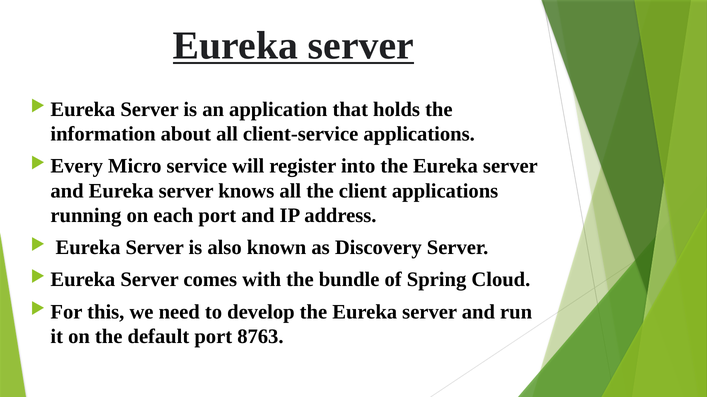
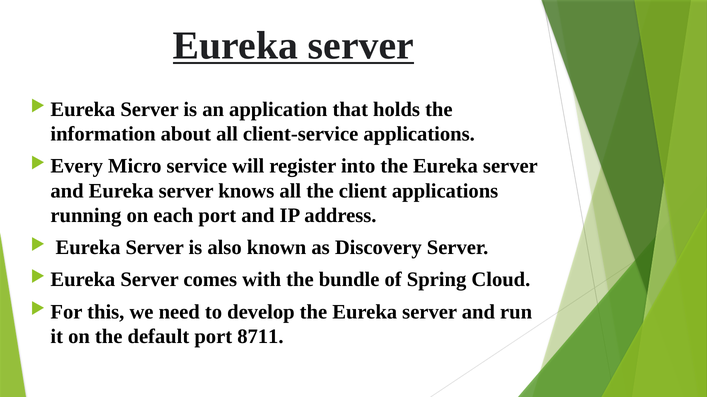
8763: 8763 -> 8711
